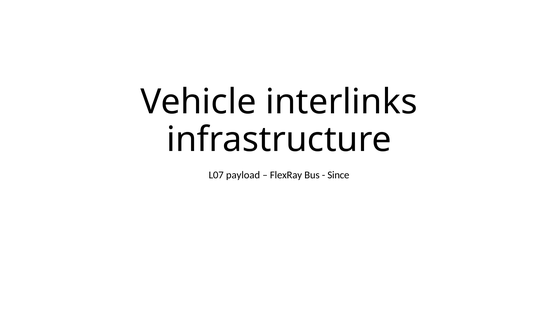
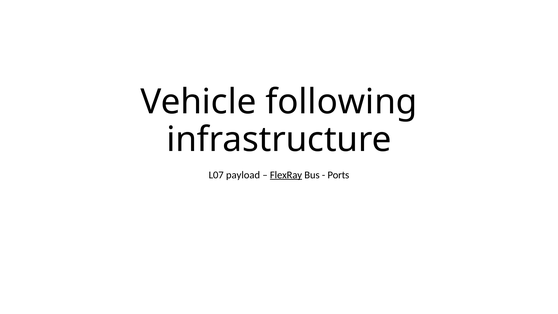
interlinks: interlinks -> following
FlexRay underline: none -> present
Since: Since -> Ports
